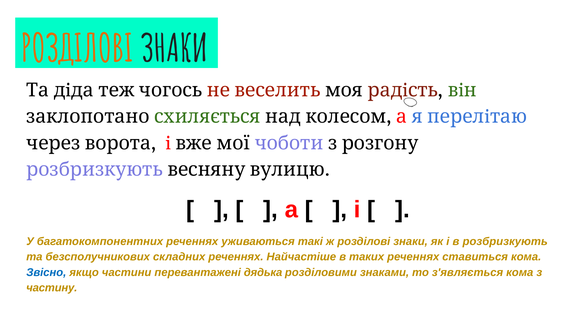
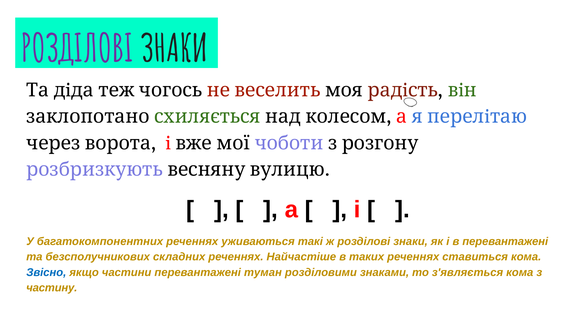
РОЗДІЛОВІ at (77, 49) colour: orange -> purple
в розбризкують: розбризкують -> перевантажені
дядька: дядька -> туман
